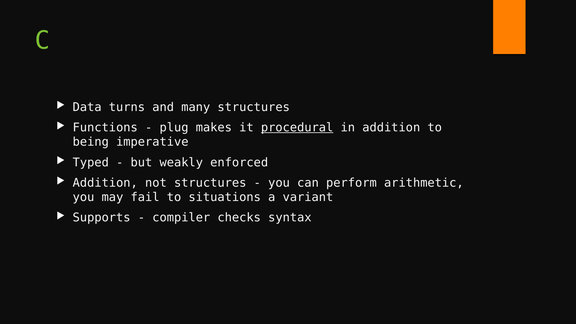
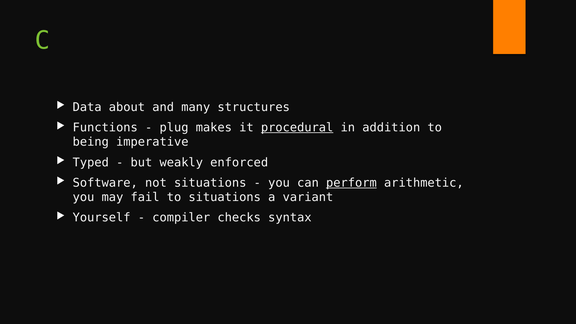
turns: turns -> about
Addition at (105, 183): Addition -> Software
not structures: structures -> situations
perform underline: none -> present
Supports: Supports -> Yourself
